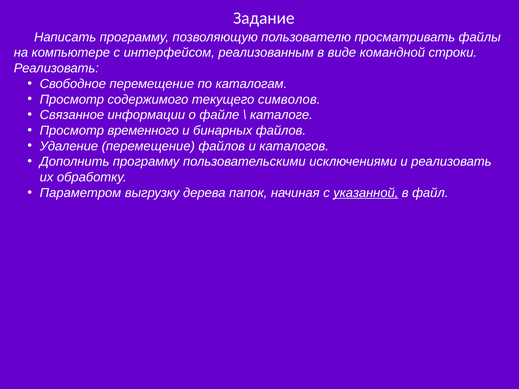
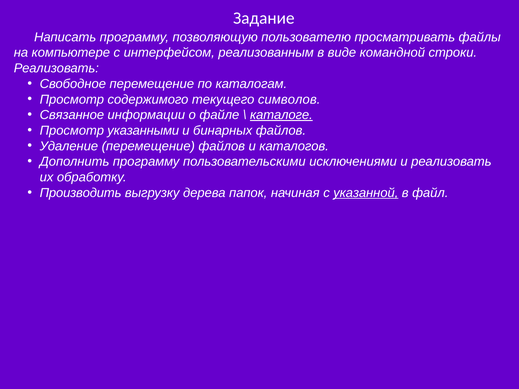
каталоге underline: none -> present
временного: временного -> указанными
Параметром: Параметром -> Производить
